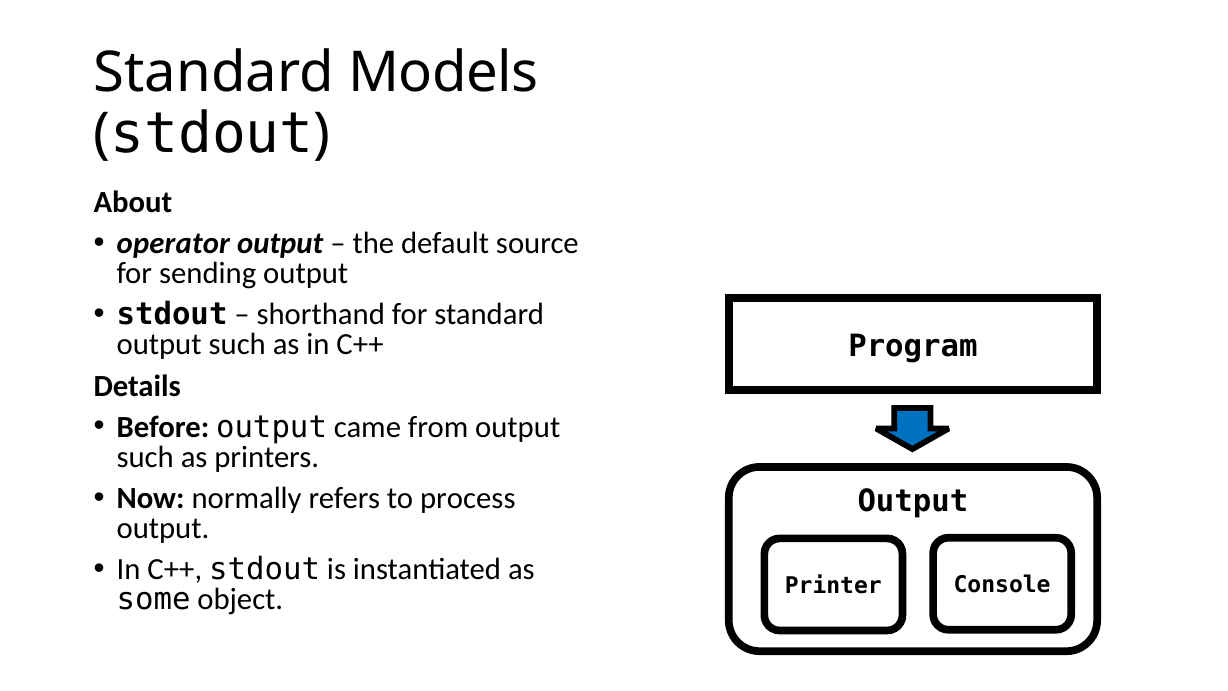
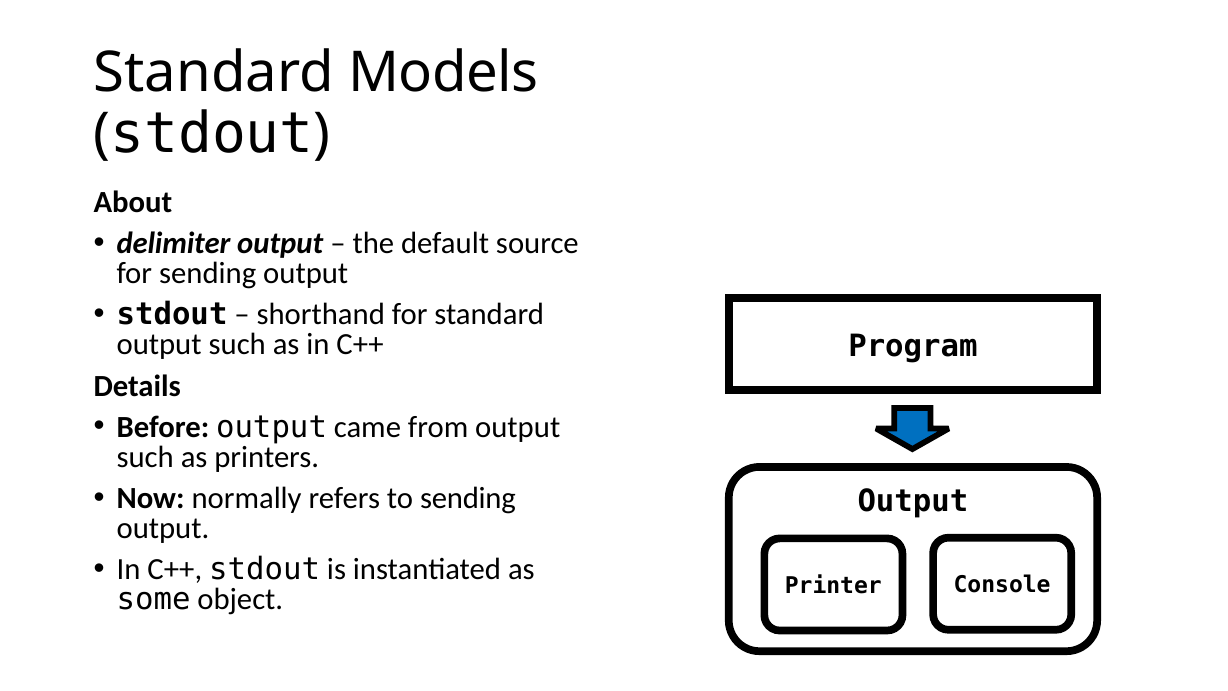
operator: operator -> delimiter
to process: process -> sending
